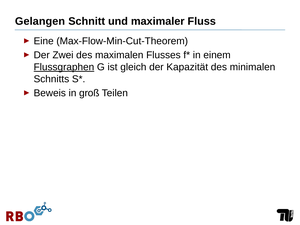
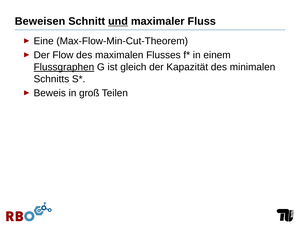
Gelangen: Gelangen -> Beweisen
und underline: none -> present
Zwei: Zwei -> Flow
